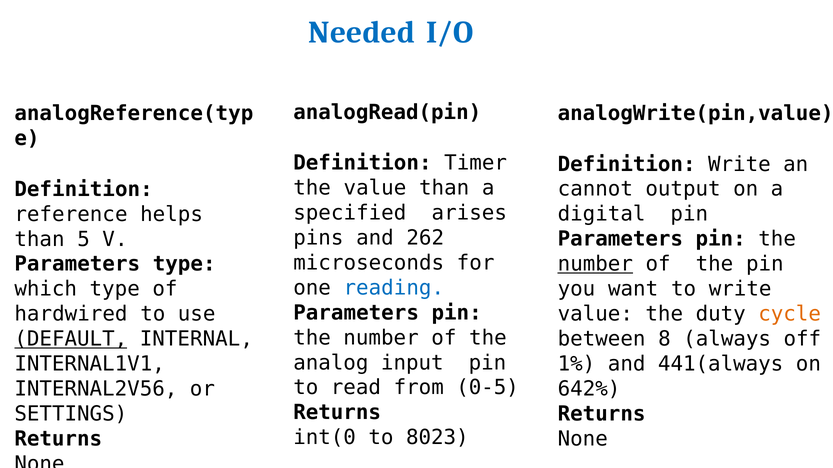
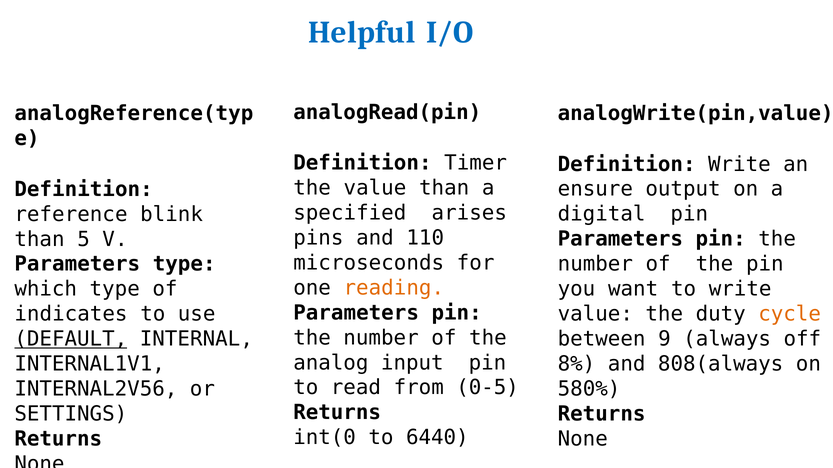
Needed: Needed -> Helpful
cannot: cannot -> ensure
helps: helps -> blink
262: 262 -> 110
number at (595, 264) underline: present -> none
reading colour: blue -> orange
hardwired: hardwired -> indicates
8: 8 -> 9
1%: 1% -> 8%
441(always: 441(always -> 808(always
642%: 642% -> 580%
8023: 8023 -> 6440
